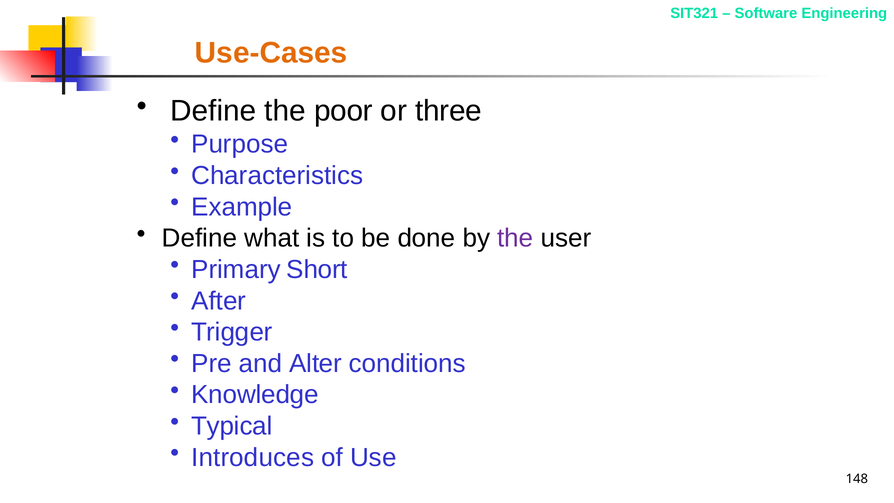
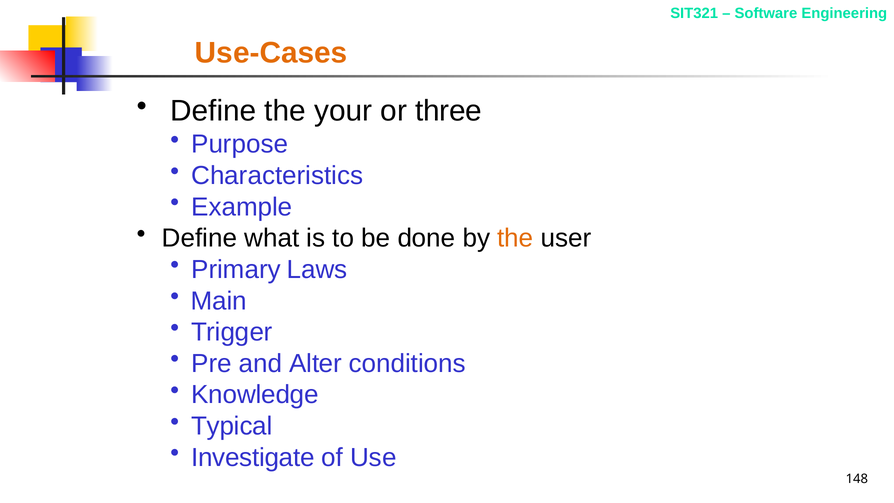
poor: poor -> your
the at (515, 238) colour: purple -> orange
Short: Short -> Laws
After: After -> Main
Introduces: Introduces -> Investigate
